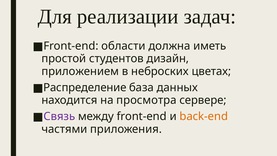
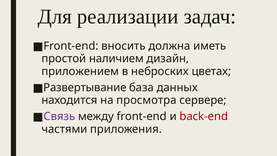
области: области -> вносить
студентов: студентов -> наличием
Распределение: Распределение -> Развертывание
back-end colour: orange -> red
